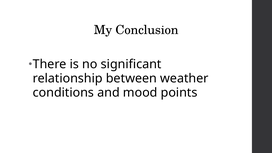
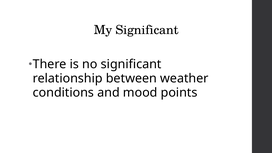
My Conclusion: Conclusion -> Significant
